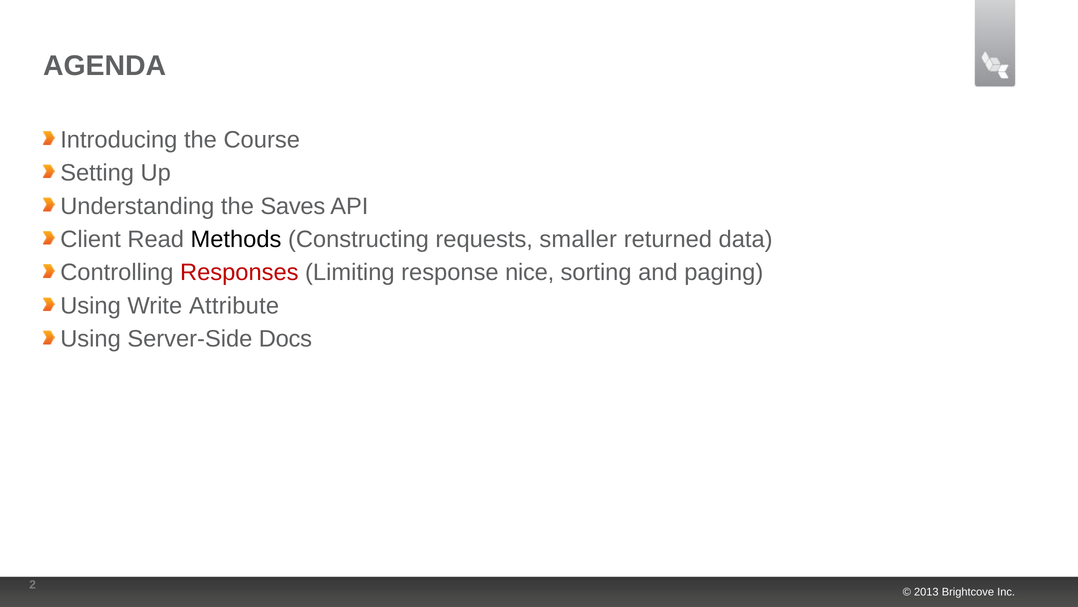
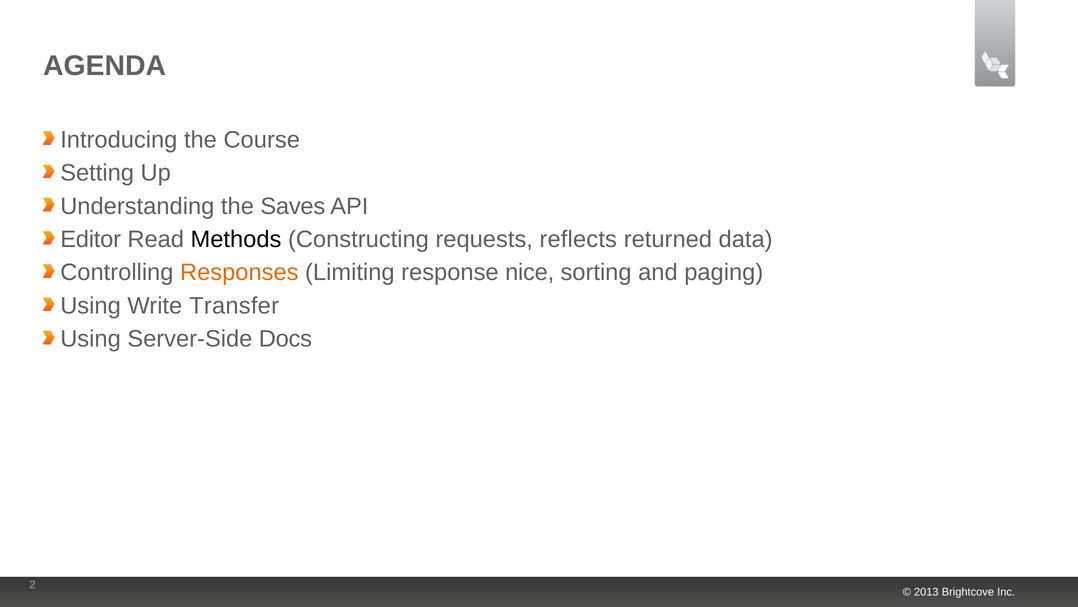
Client: Client -> Editor
smaller: smaller -> reflects
Responses colour: red -> orange
Attribute: Attribute -> Transfer
